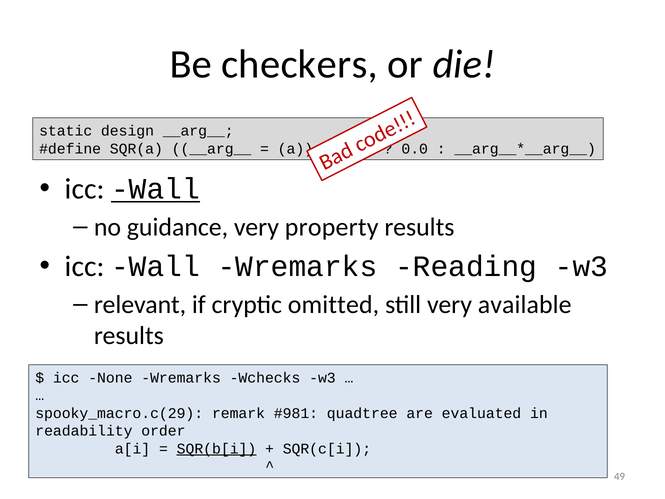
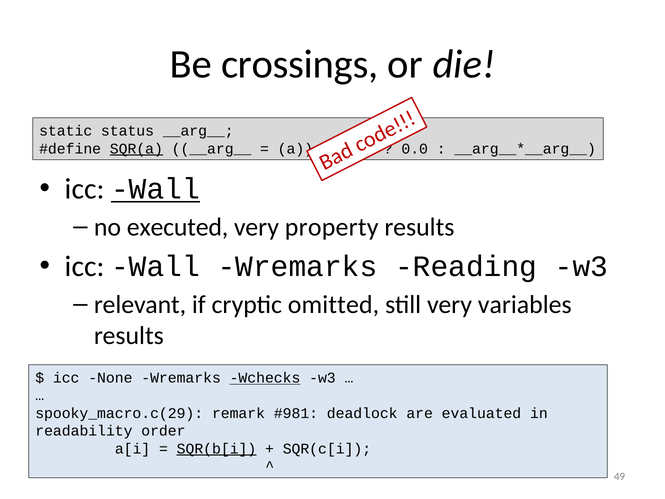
checkers: checkers -> crossings
design: design -> status
SQR(a underline: none -> present
guidance: guidance -> executed
available: available -> variables
Wchecks underline: none -> present
quadtree: quadtree -> deadlock
